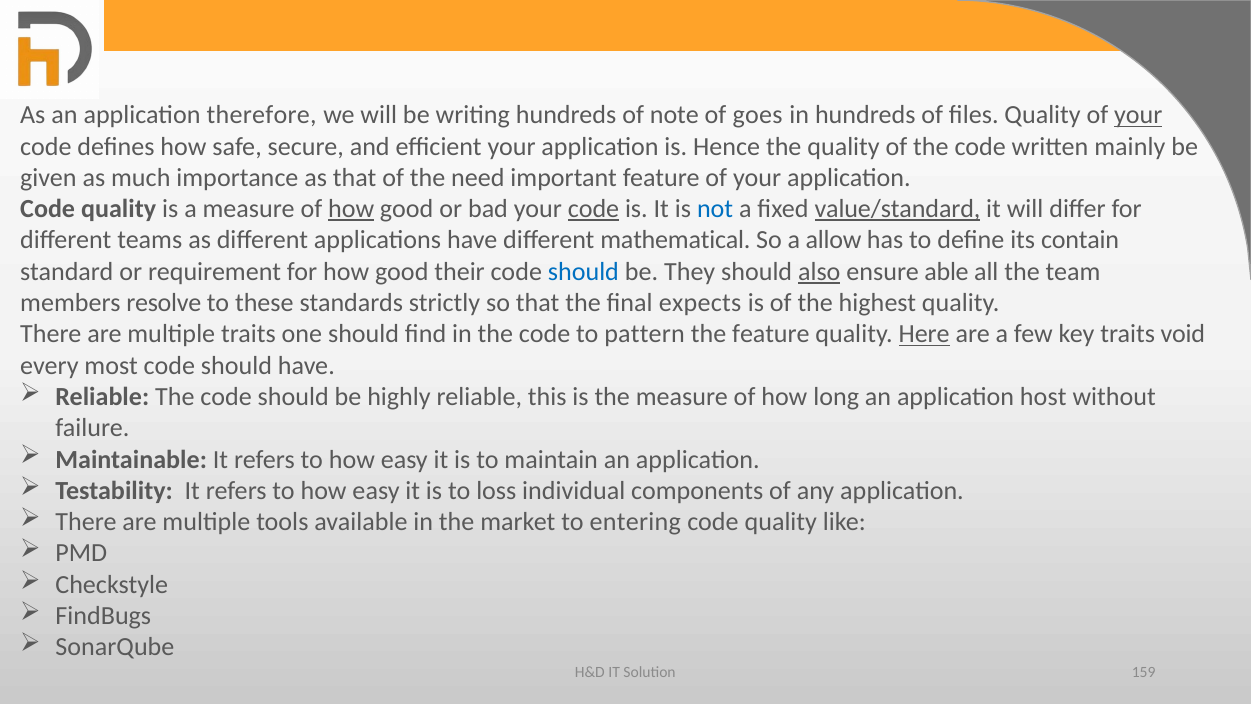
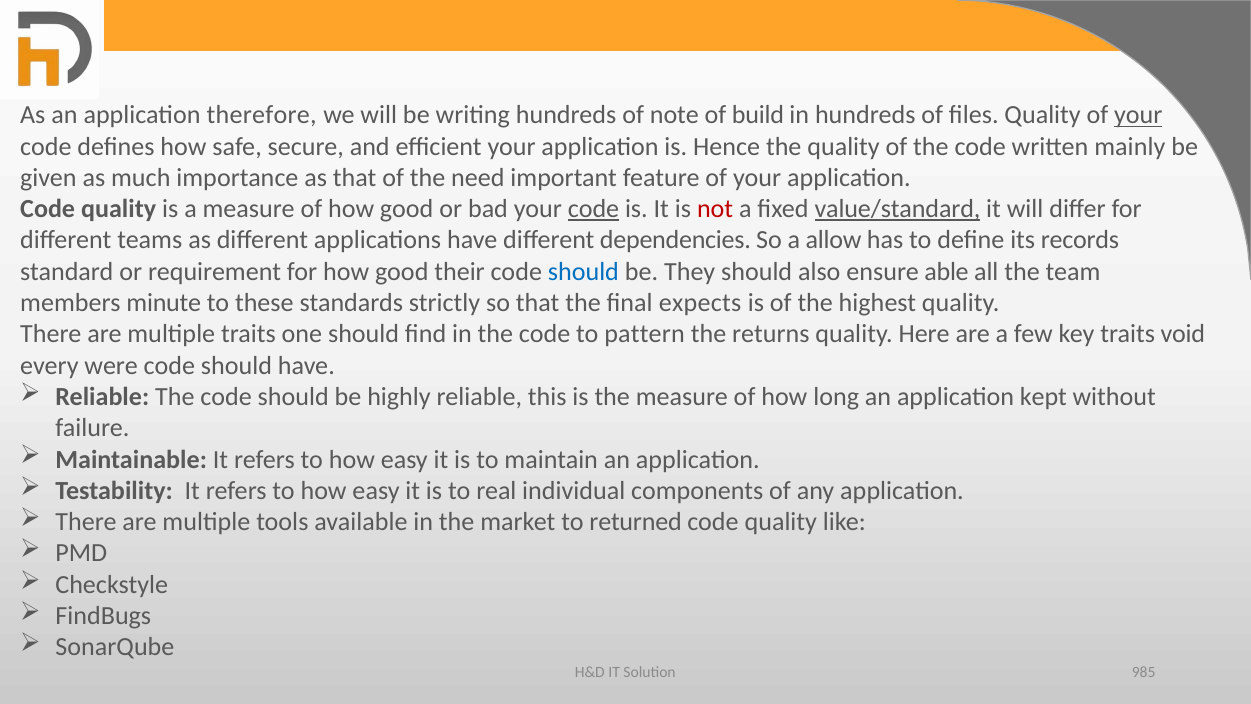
goes: goes -> build
how at (351, 209) underline: present -> none
not colour: blue -> red
mathematical: mathematical -> dependencies
contain: contain -> records
also underline: present -> none
resolve: resolve -> minute
the feature: feature -> returns
Here underline: present -> none
most: most -> were
host: host -> kept
loss: loss -> real
entering: entering -> returned
159: 159 -> 985
